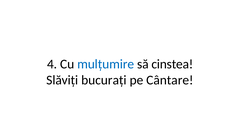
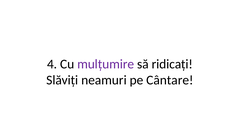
mulțumire colour: blue -> purple
cinstea: cinstea -> ridicați
bucurați: bucurați -> neamuri
